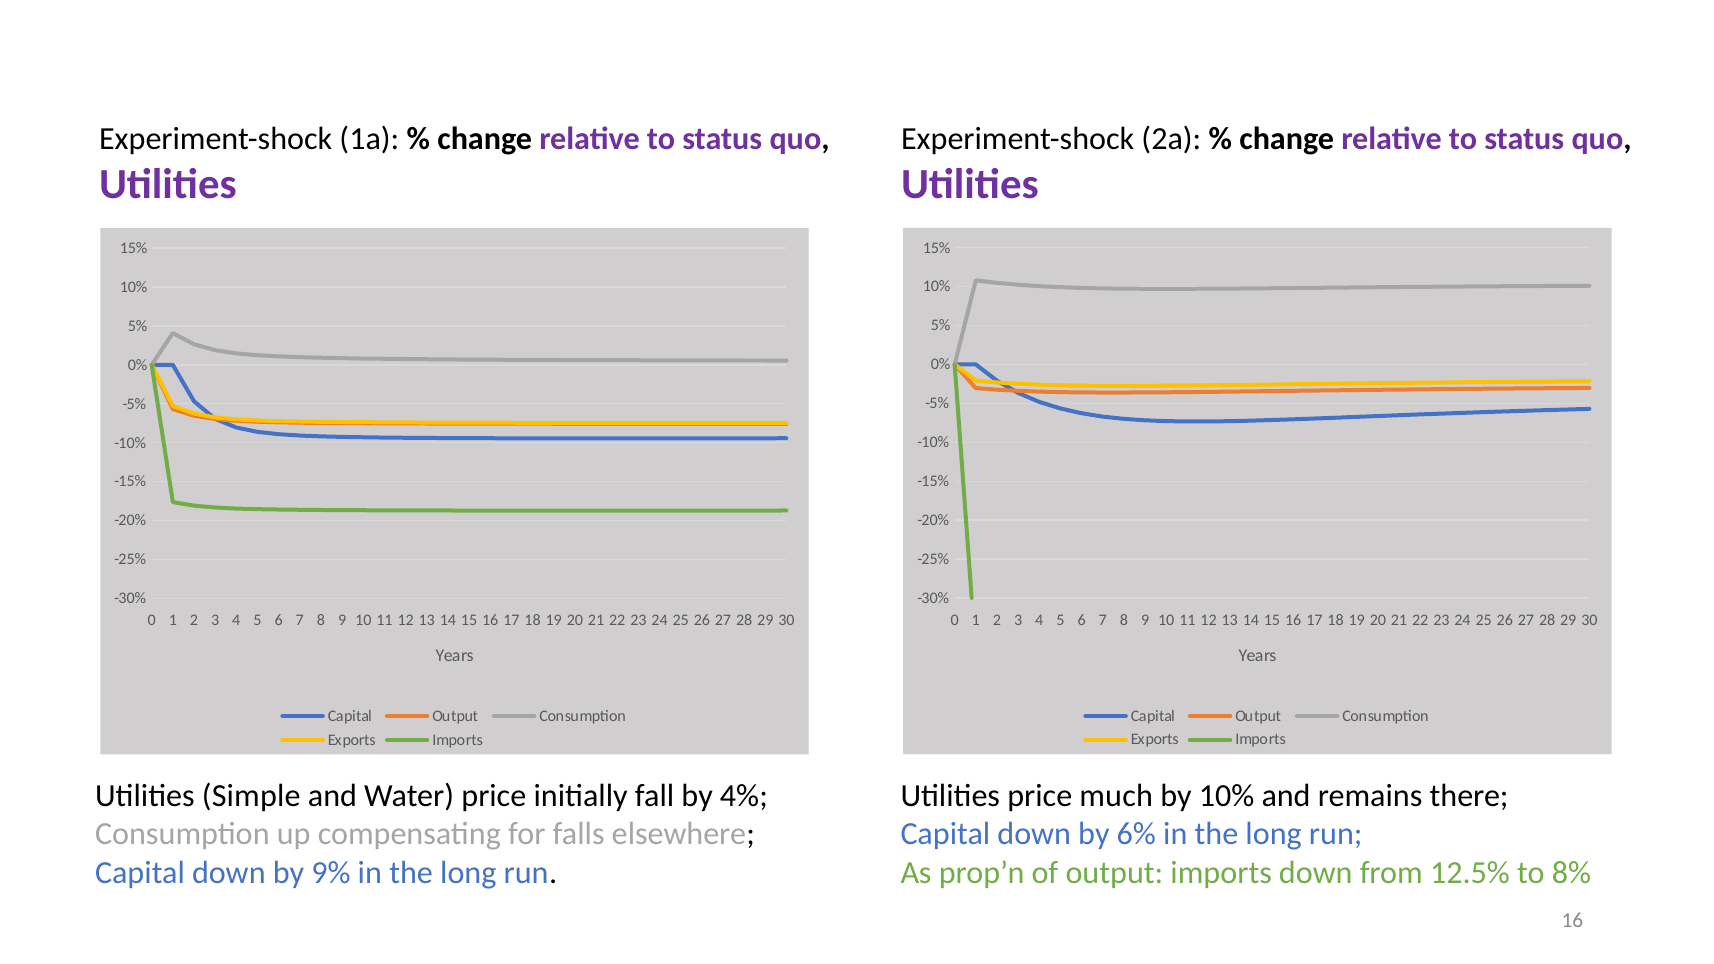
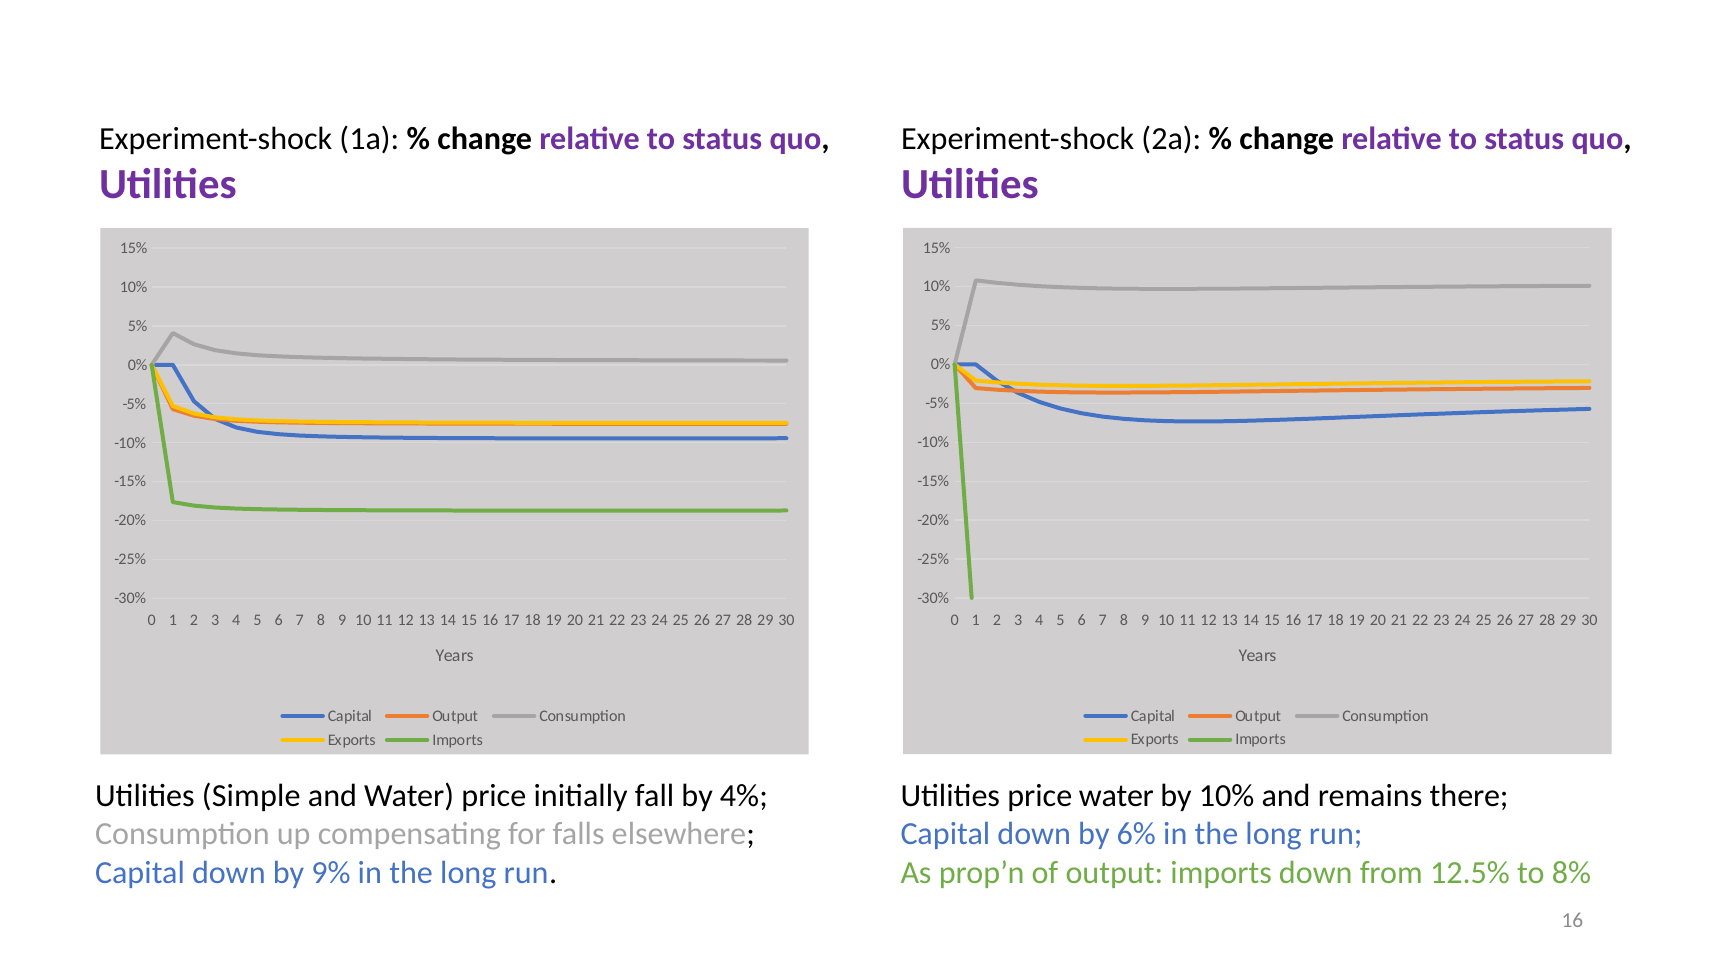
price much: much -> water
